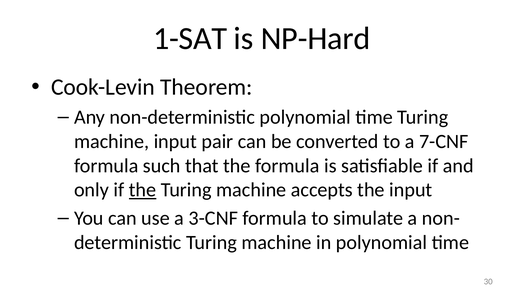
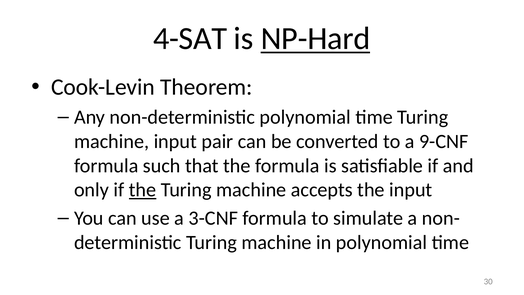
1-SAT: 1-SAT -> 4-SAT
NP-Hard underline: none -> present
7-CNF: 7-CNF -> 9-CNF
